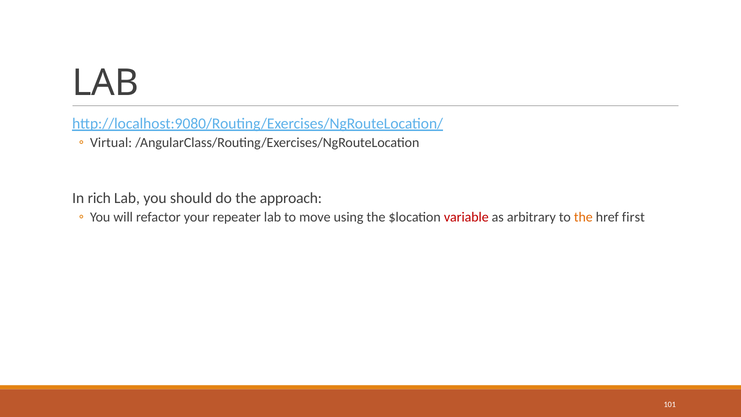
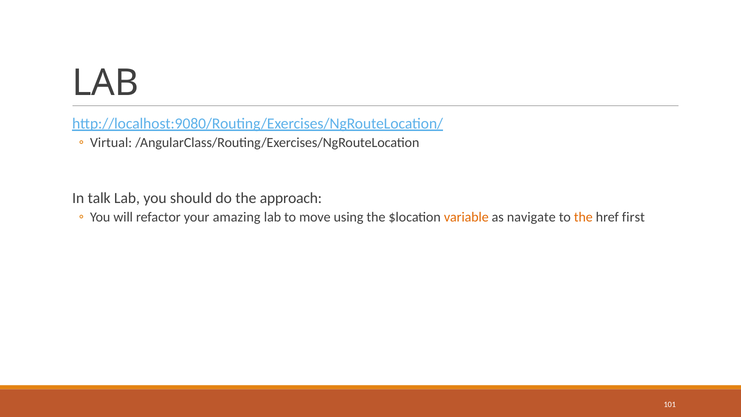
rich: rich -> talk
repeater: repeater -> amazing
variable colour: red -> orange
arbitrary: arbitrary -> navigate
